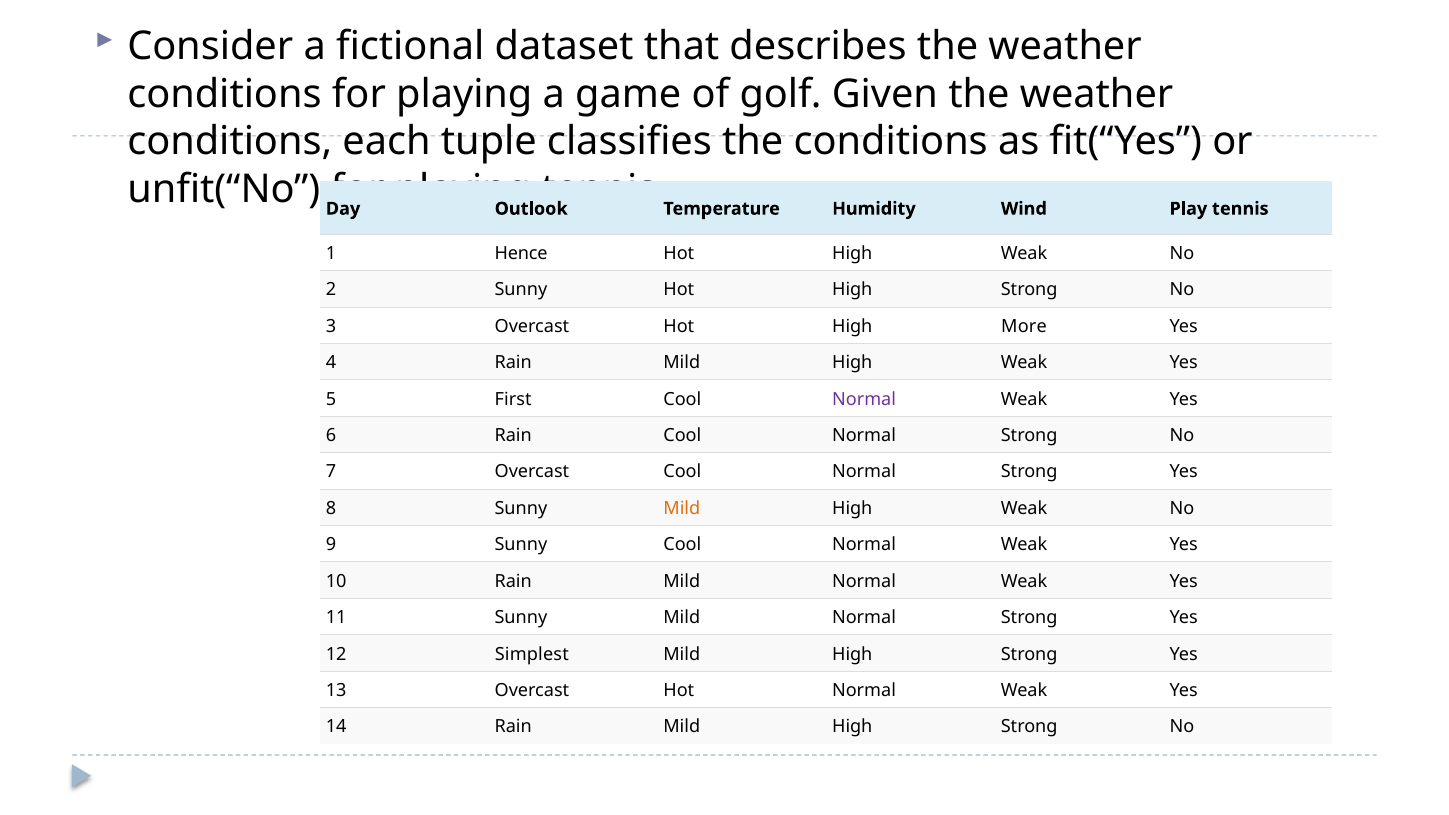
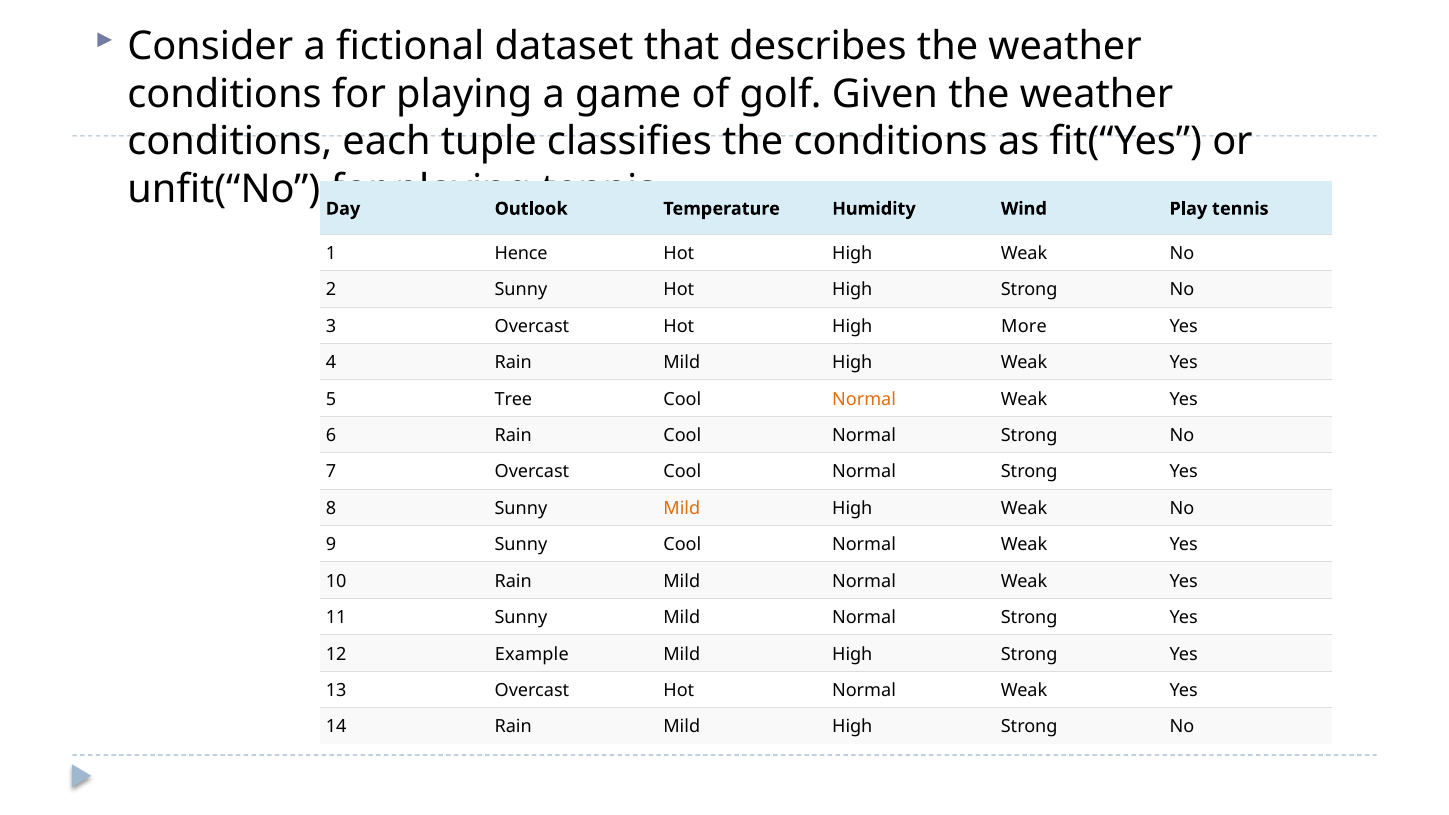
First: First -> Tree
Normal at (864, 399) colour: purple -> orange
Simplest: Simplest -> Example
